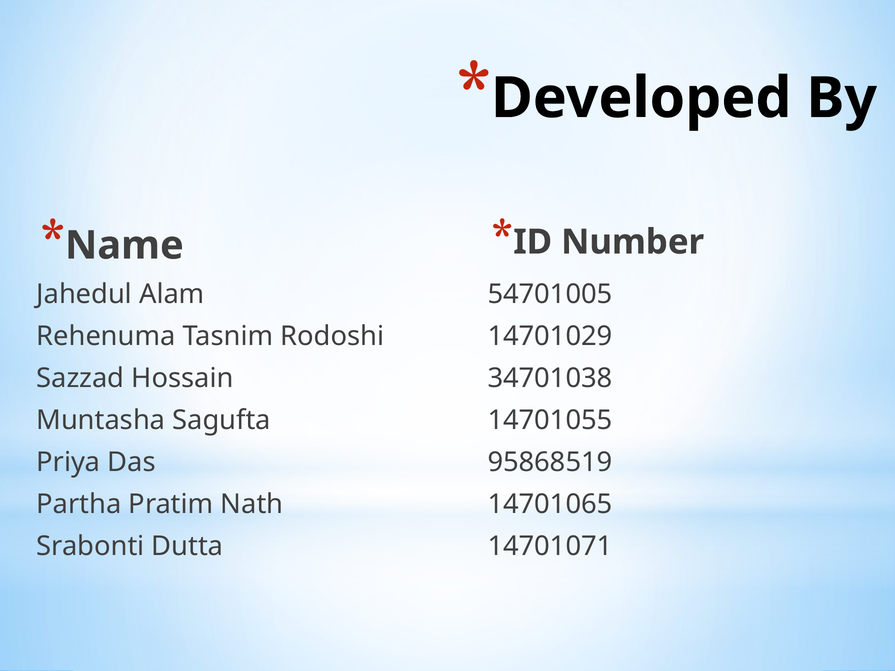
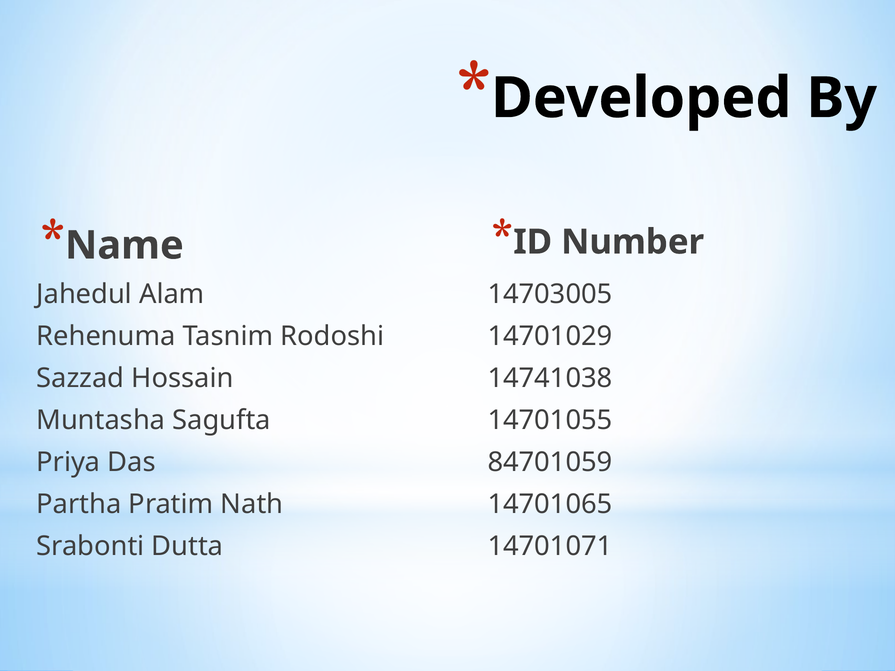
54701005: 54701005 -> 14703005
34701038: 34701038 -> 14741038
95868519: 95868519 -> 84701059
